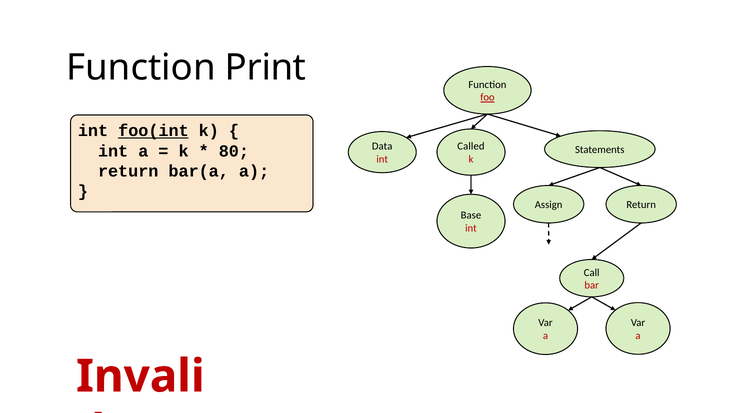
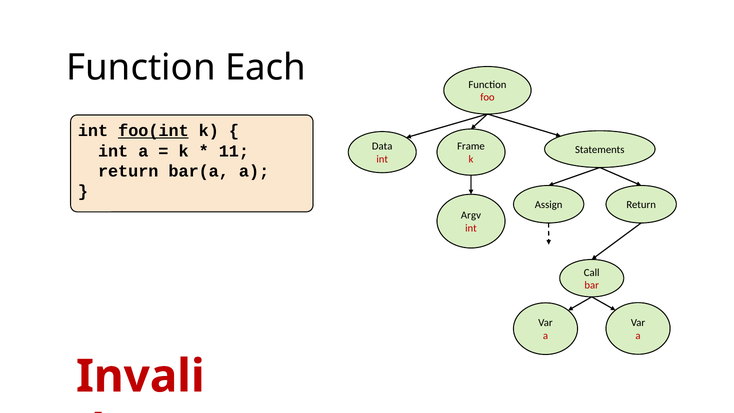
Print: Print -> Each
foo underline: present -> none
Called: Called -> Frame
80: 80 -> 11
Base: Base -> Argv
